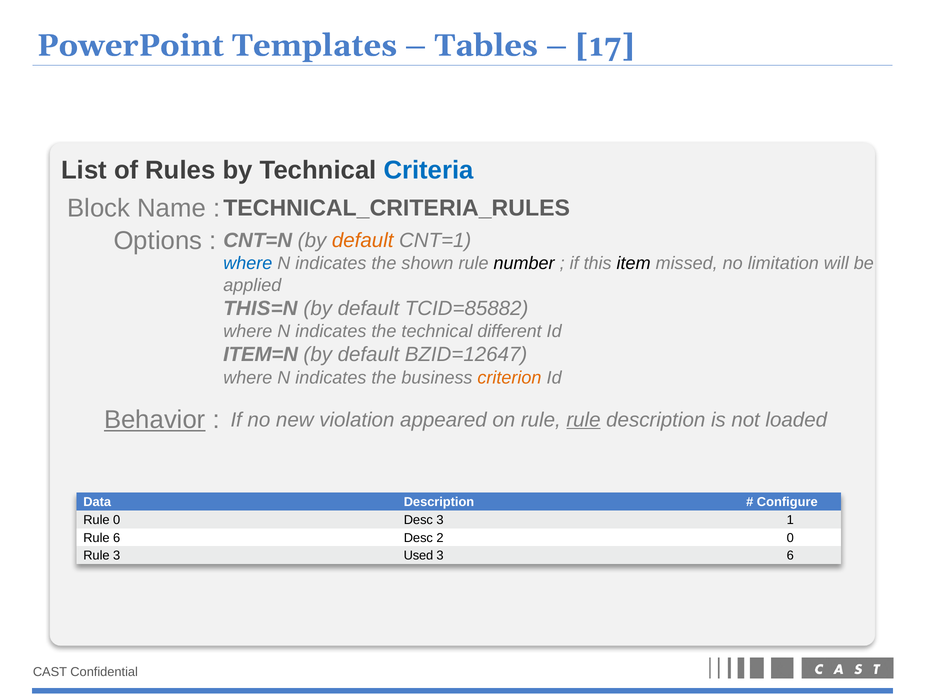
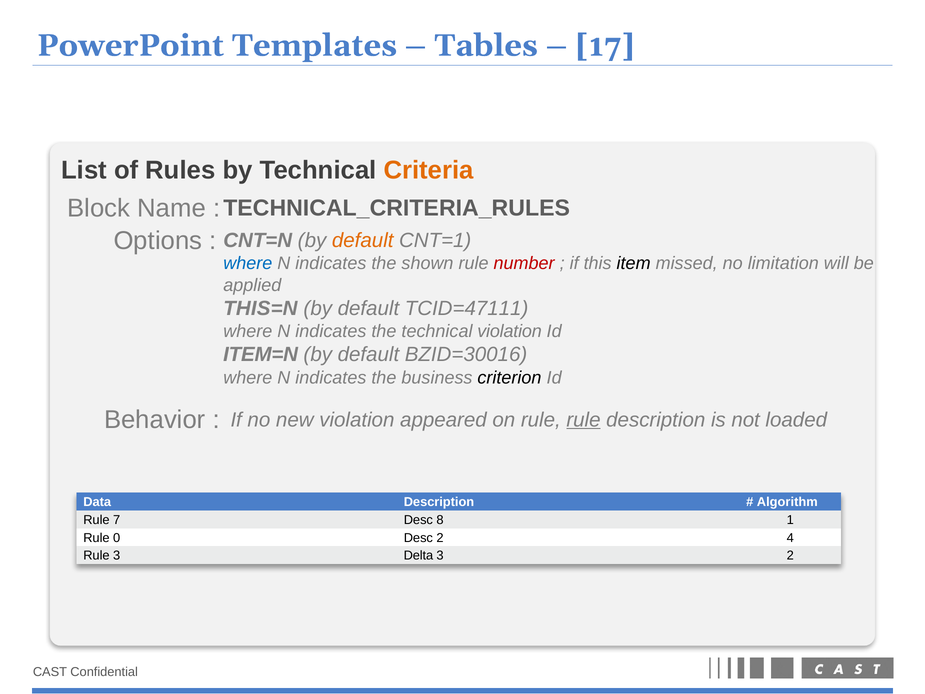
Criteria colour: blue -> orange
number colour: black -> red
TCID=85882: TCID=85882 -> TCID=47111
technical different: different -> violation
BZID=12647: BZID=12647 -> BZID=30016
criterion colour: orange -> black
Behavior underline: present -> none
Configure: Configure -> Algorithm
Rule 0: 0 -> 7
Desc 3: 3 -> 8
Rule 6: 6 -> 0
2 0: 0 -> 4
Used: Used -> Delta
3 6: 6 -> 2
